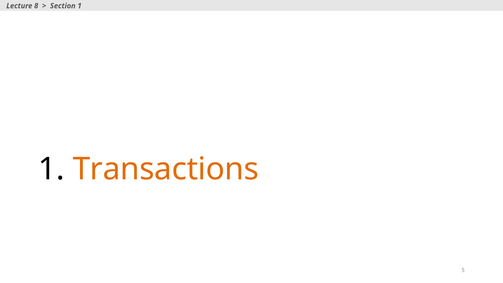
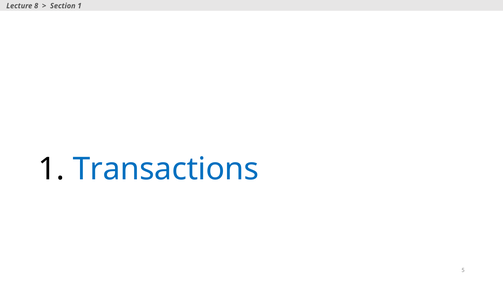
Transactions colour: orange -> blue
